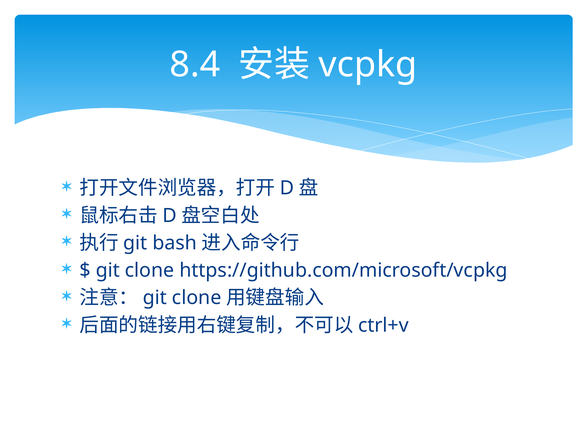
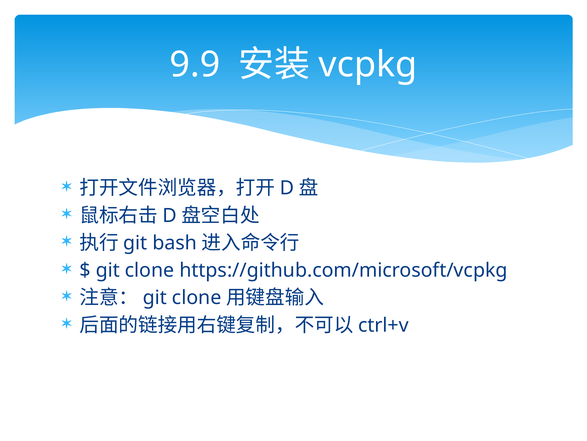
8.4: 8.4 -> 9.9
